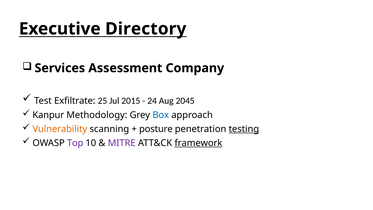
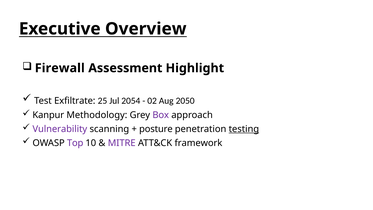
Directory: Directory -> Overview
Services: Services -> Firewall
Company: Company -> Highlight
2015: 2015 -> 2054
24: 24 -> 02
2045: 2045 -> 2050
Box colour: blue -> purple
Vulnerability colour: orange -> purple
framework underline: present -> none
